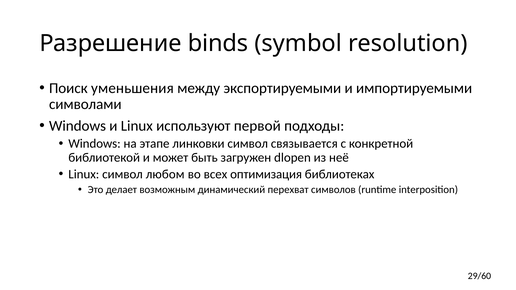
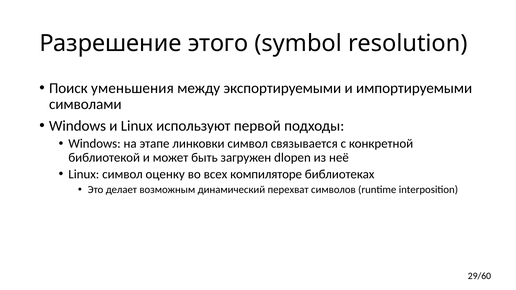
binds: binds -> этого
любом: любом -> оценку
оптимизация: оптимизация -> компиляторе
